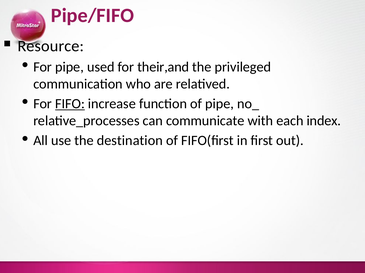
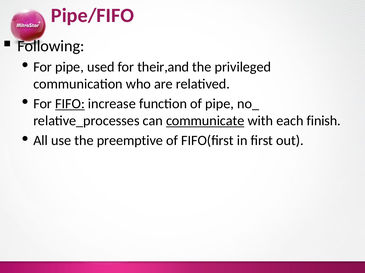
Resource: Resource -> Following
communicate underline: none -> present
index: index -> finish
destination: destination -> preemptive
